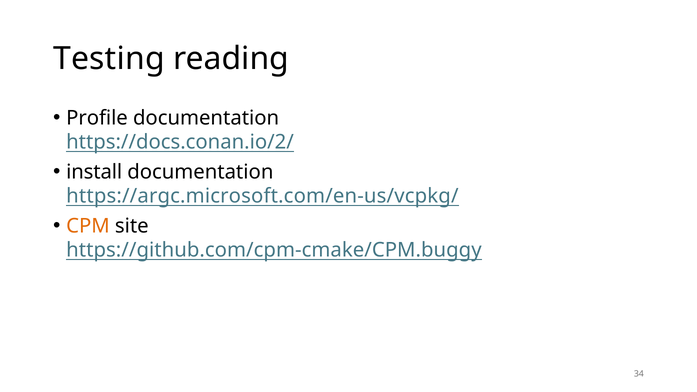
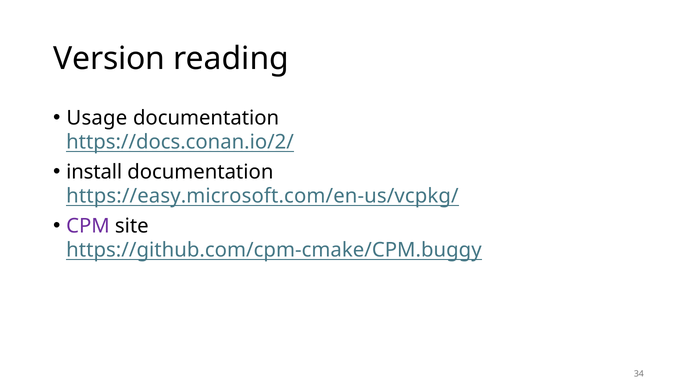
Testing: Testing -> Version
Profile: Profile -> Usage
https://argc.microsoft.com/en-us/vcpkg/: https://argc.microsoft.com/en-us/vcpkg/ -> https://easy.microsoft.com/en-us/vcpkg/
CPM colour: orange -> purple
